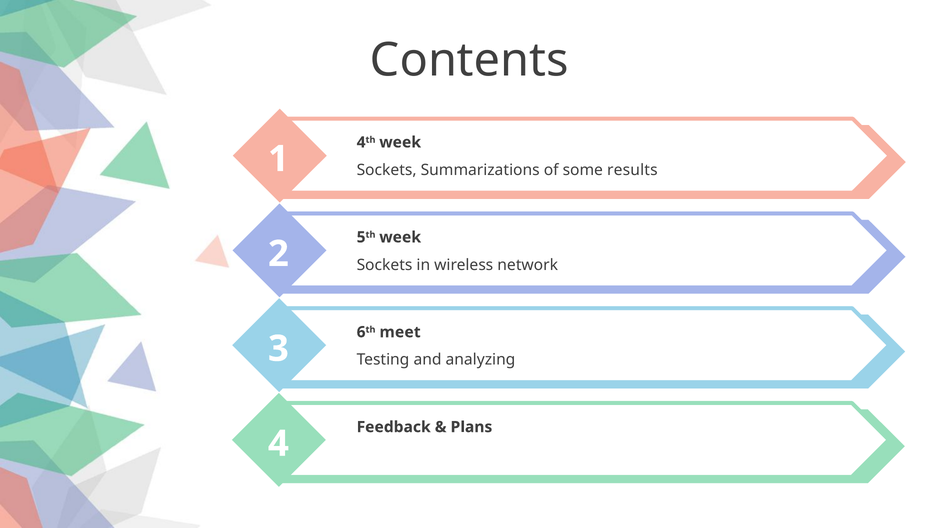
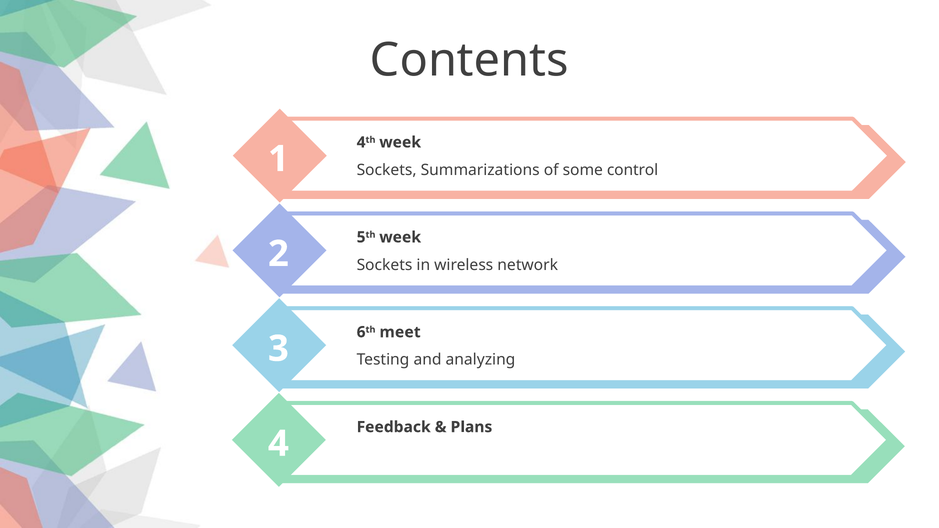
results: results -> control
